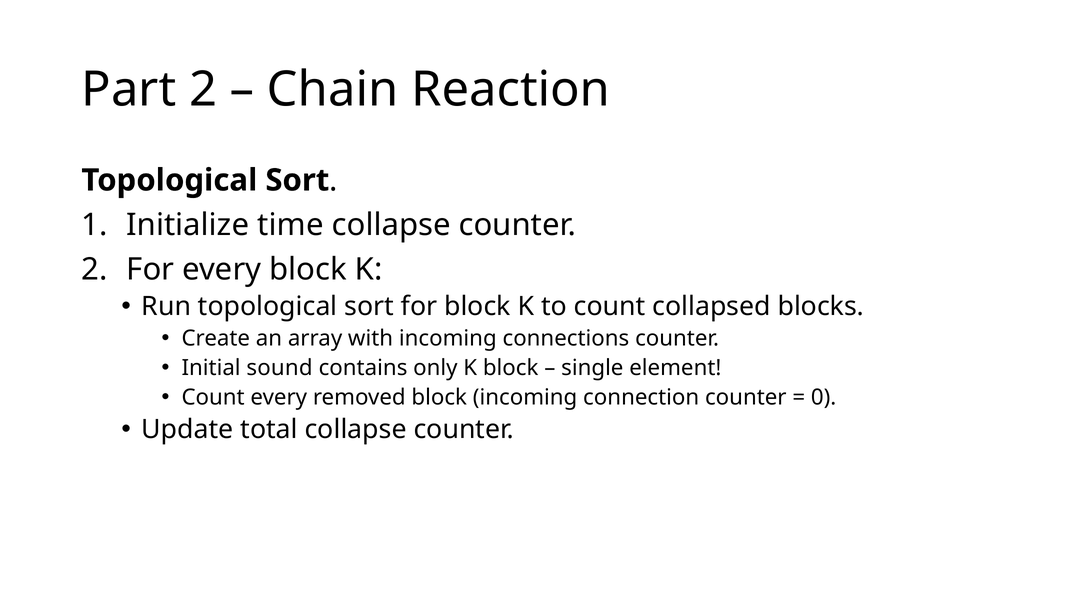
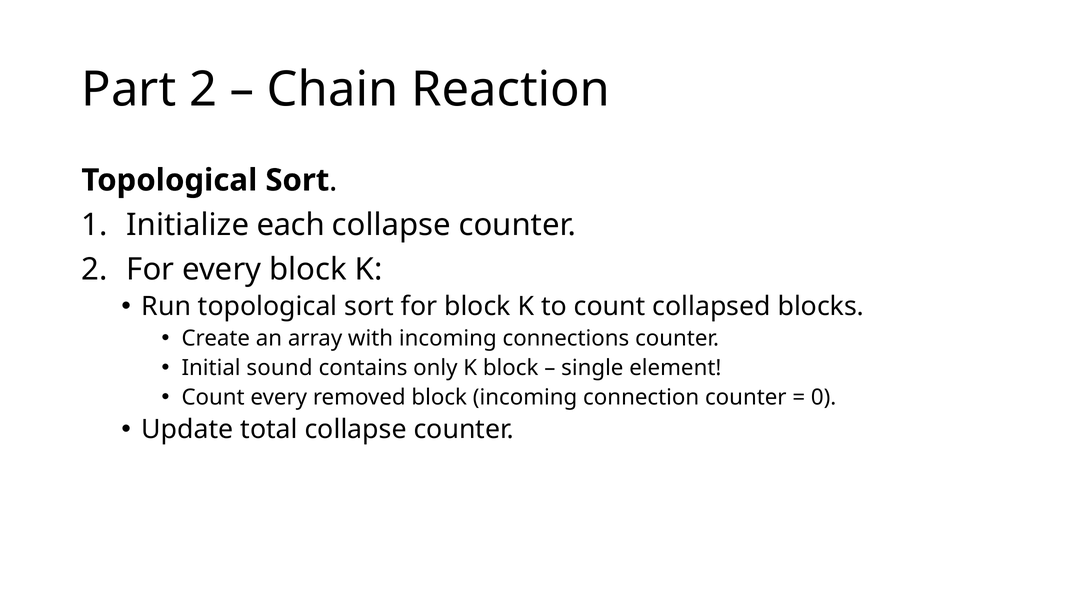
time: time -> each
